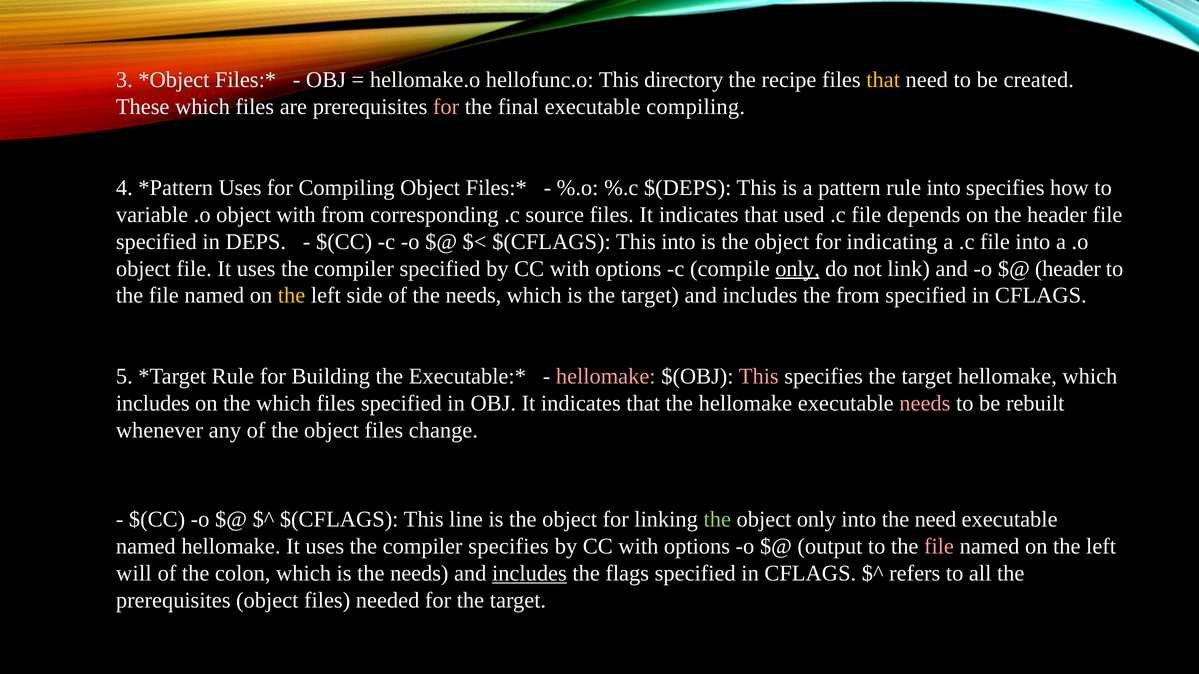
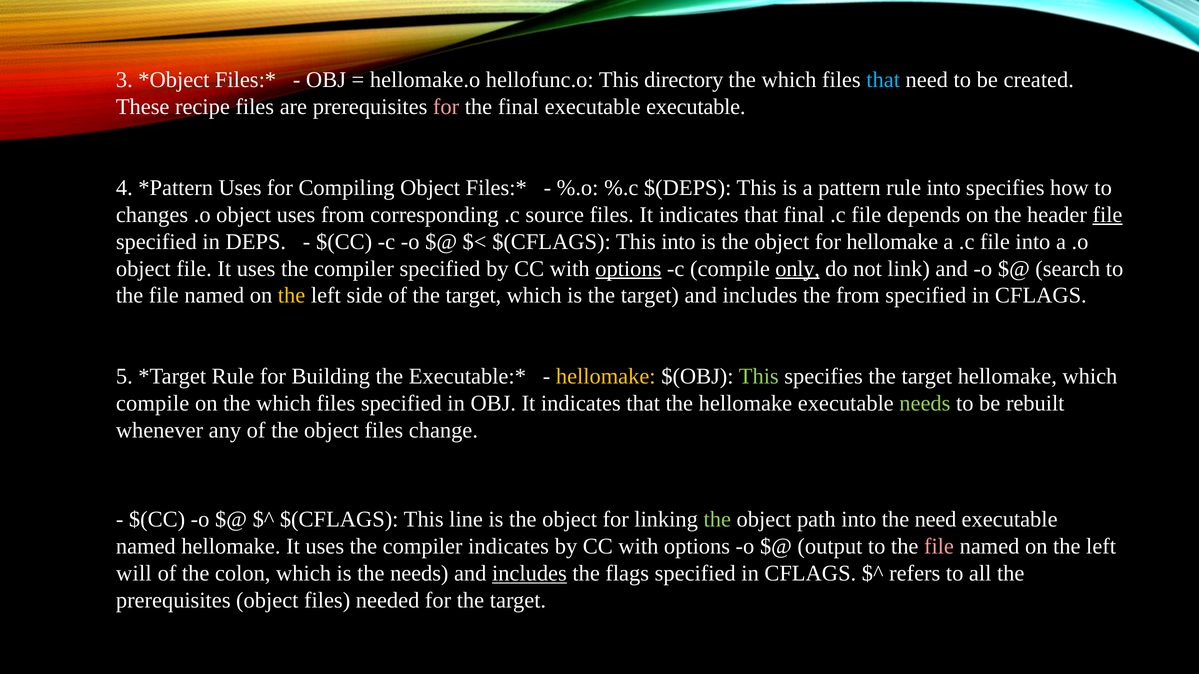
recipe at (789, 80): recipe -> which
that at (883, 80) colour: yellow -> light blue
These which: which -> recipe
executable compiling: compiling -> executable
variable: variable -> changes
object with: with -> uses
that used: used -> final
file at (1107, 215) underline: none -> present
for indicating: indicating -> hellomake
options at (628, 269) underline: none -> present
header at (1068, 269): header -> search
of the needs: needs -> target
hellomake at (606, 377) colour: pink -> yellow
This at (759, 377) colour: pink -> light green
includes at (153, 404): includes -> compile
needs at (925, 404) colour: pink -> light green
object only: only -> path
compiler specifies: specifies -> indicates
